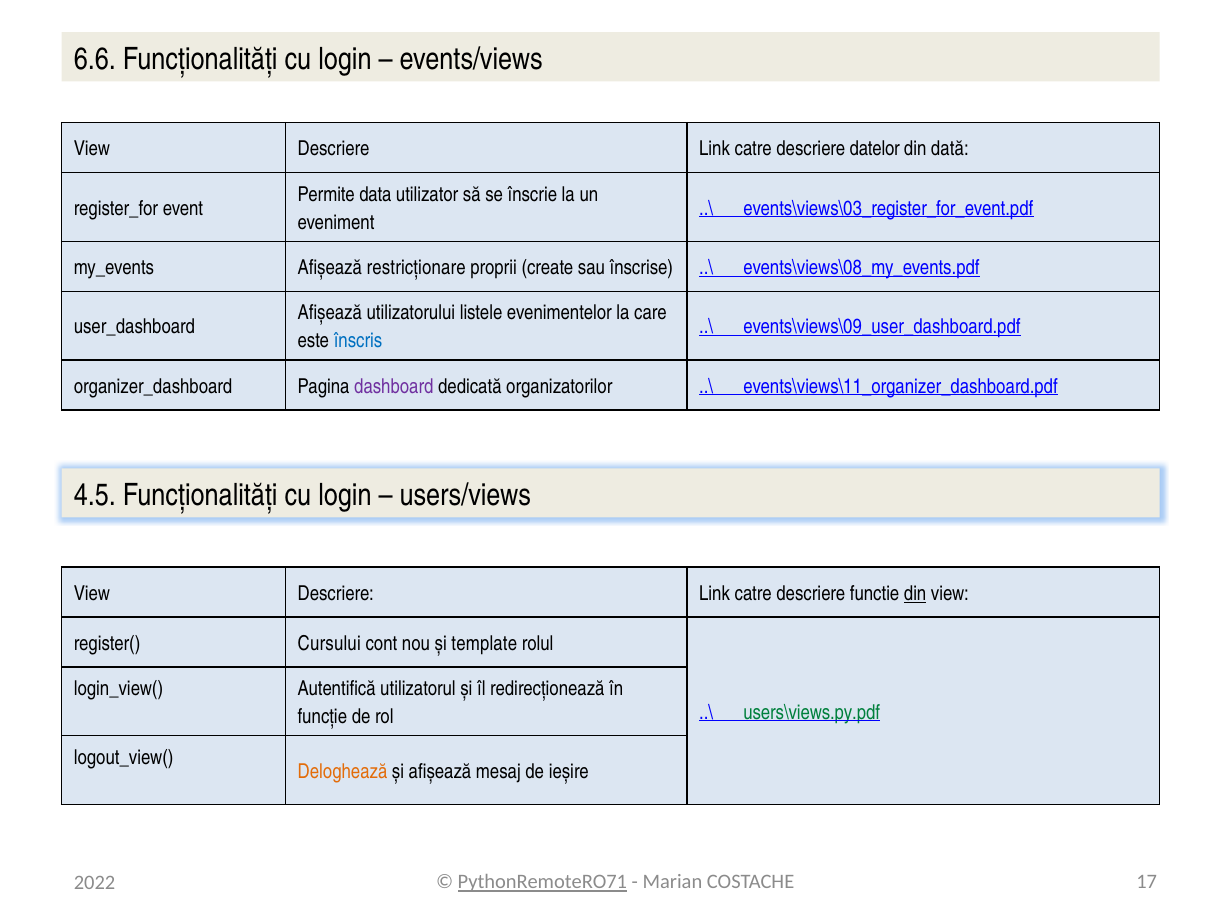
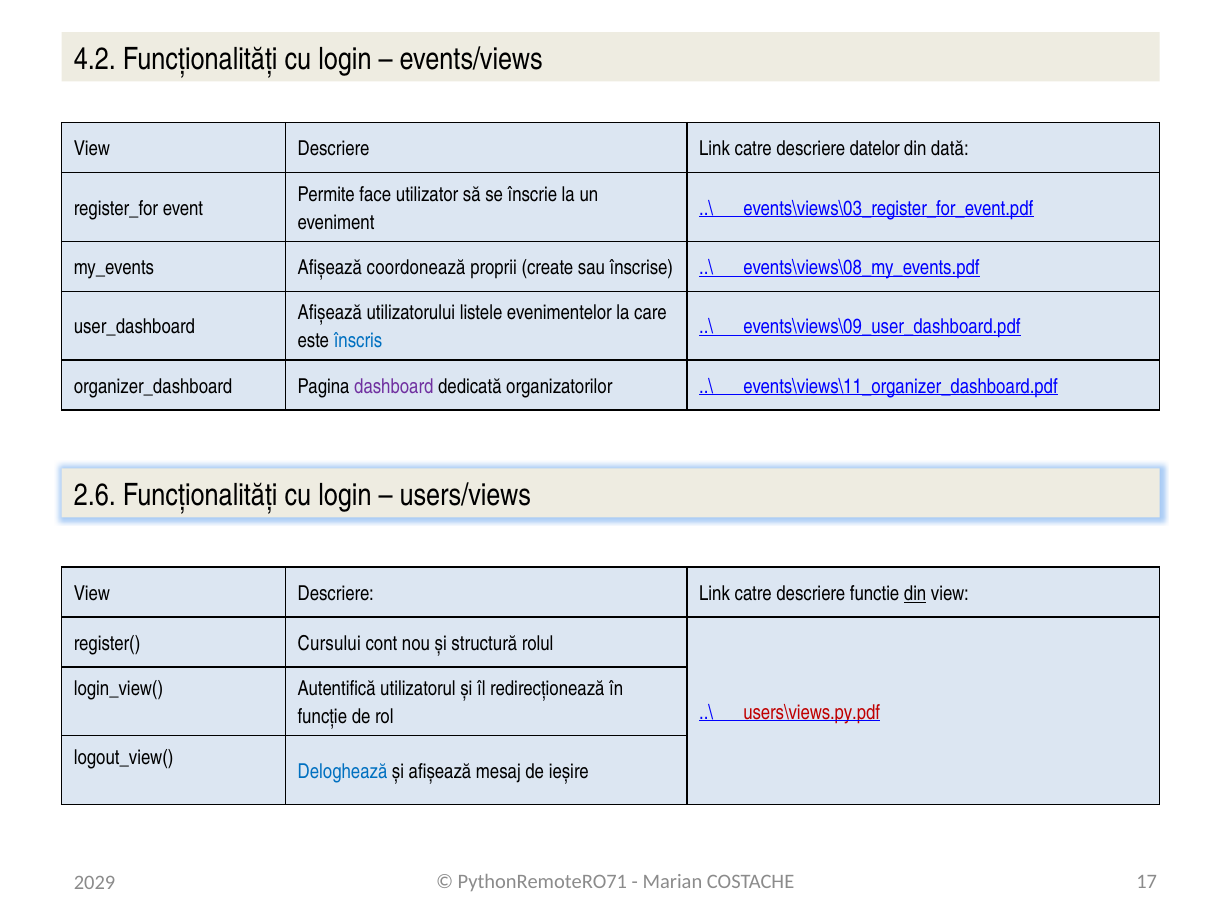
6.6: 6.6 -> 4.2
data: data -> face
restricționare: restricționare -> coordonează
4.5: 4.5 -> 2.6
template: template -> structură
users\views.py.pdf colour: green -> red
Deloghează colour: orange -> blue
PythonRemoteRO71 underline: present -> none
2022: 2022 -> 2029
